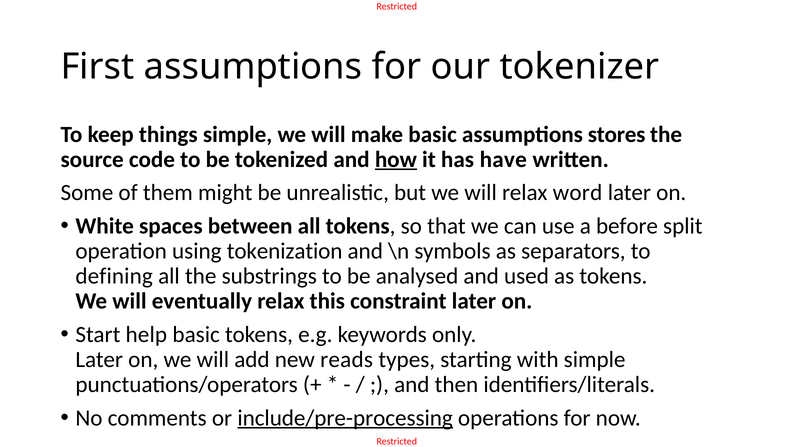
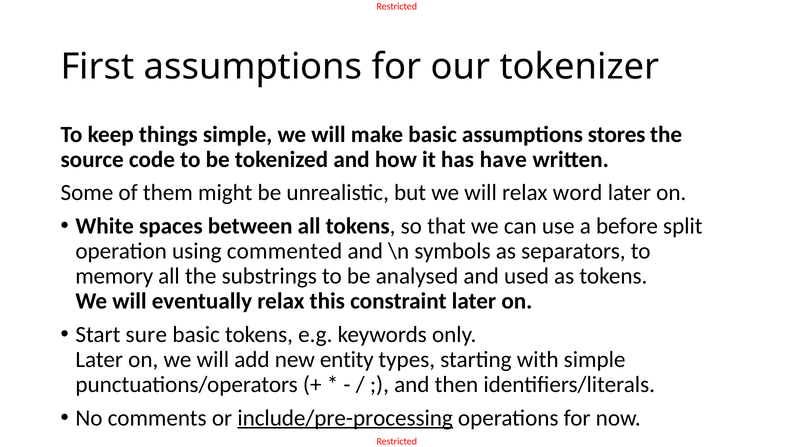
how underline: present -> none
tokenization: tokenization -> commented
defining: defining -> memory
help: help -> sure
reads: reads -> entity
